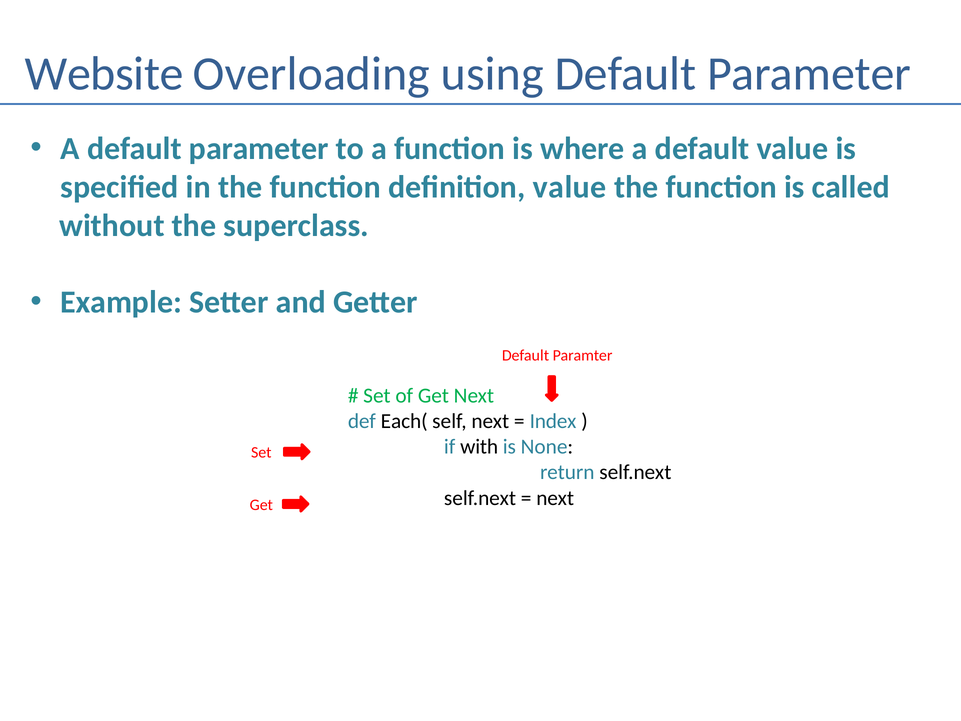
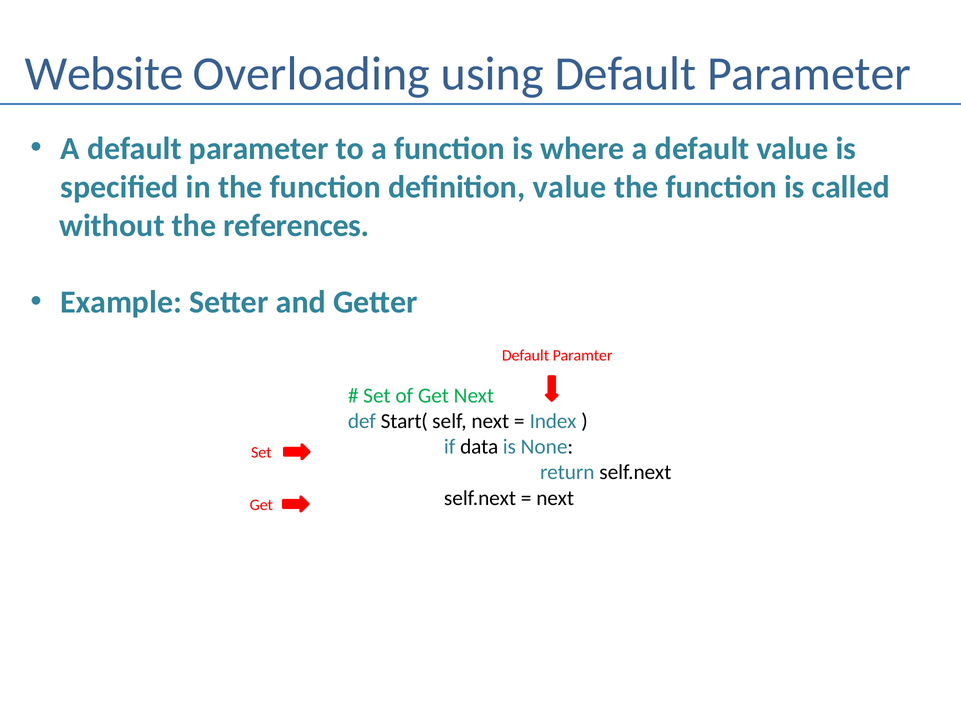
superclass: superclass -> references
Each(: Each( -> Start(
with: with -> data
